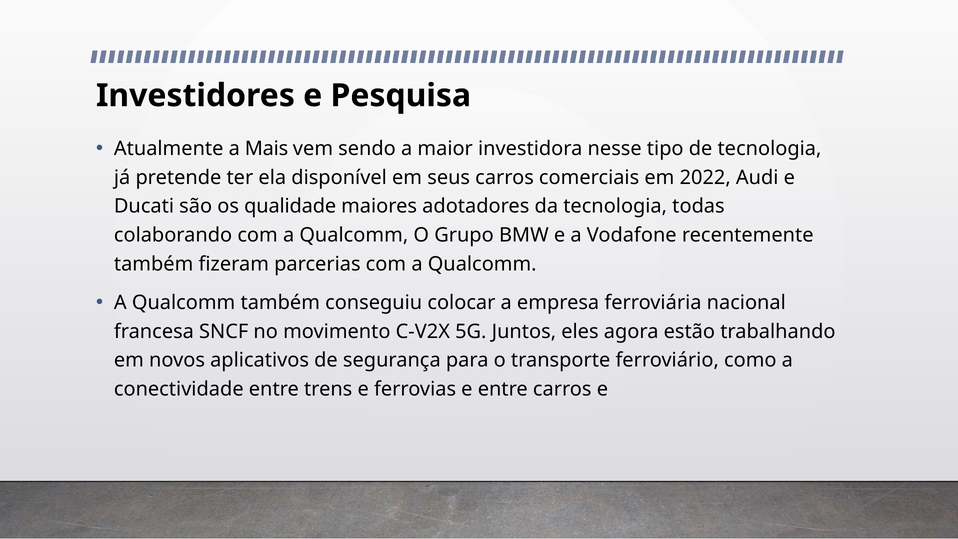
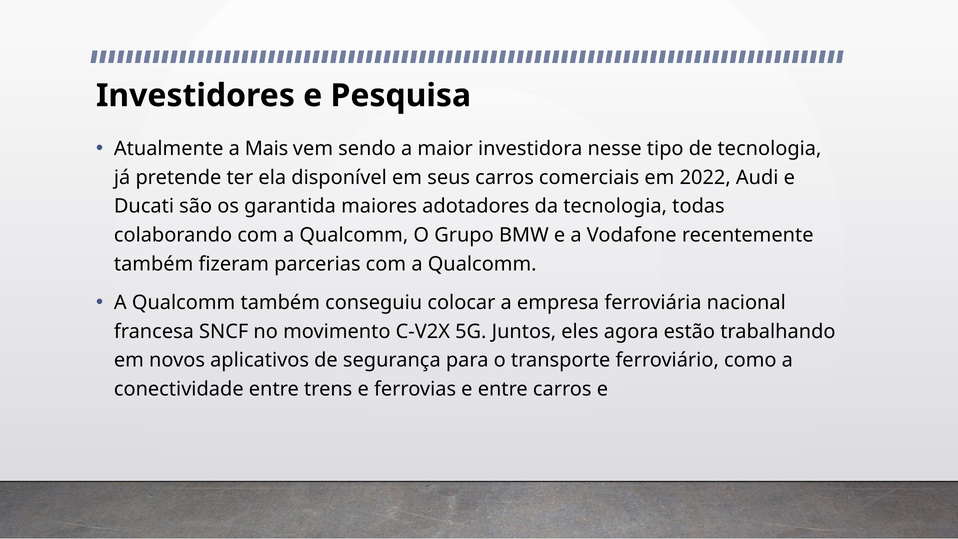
qualidade: qualidade -> garantida
